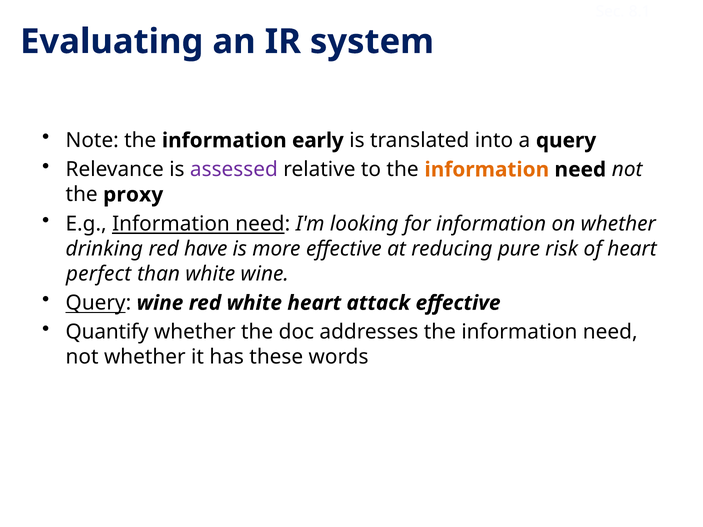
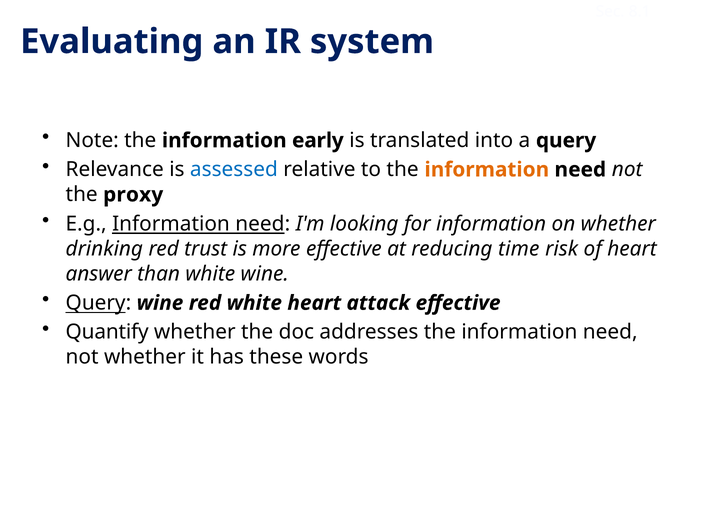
assessed colour: purple -> blue
have: have -> trust
pure: pure -> time
perfect: perfect -> answer
